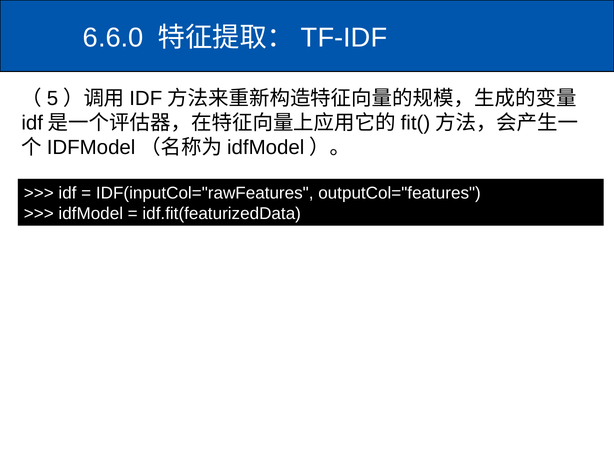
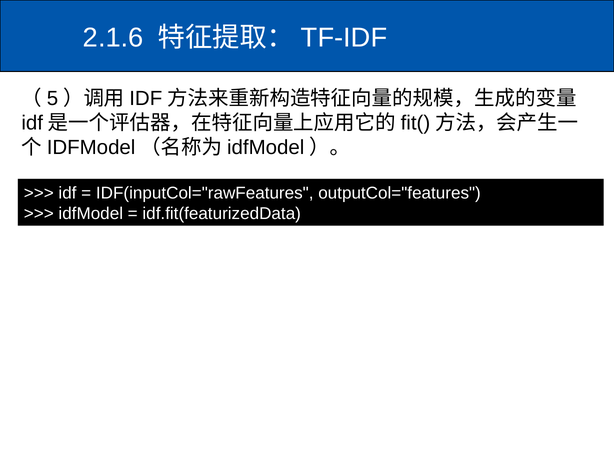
6.6.0: 6.6.0 -> 2.1.6
